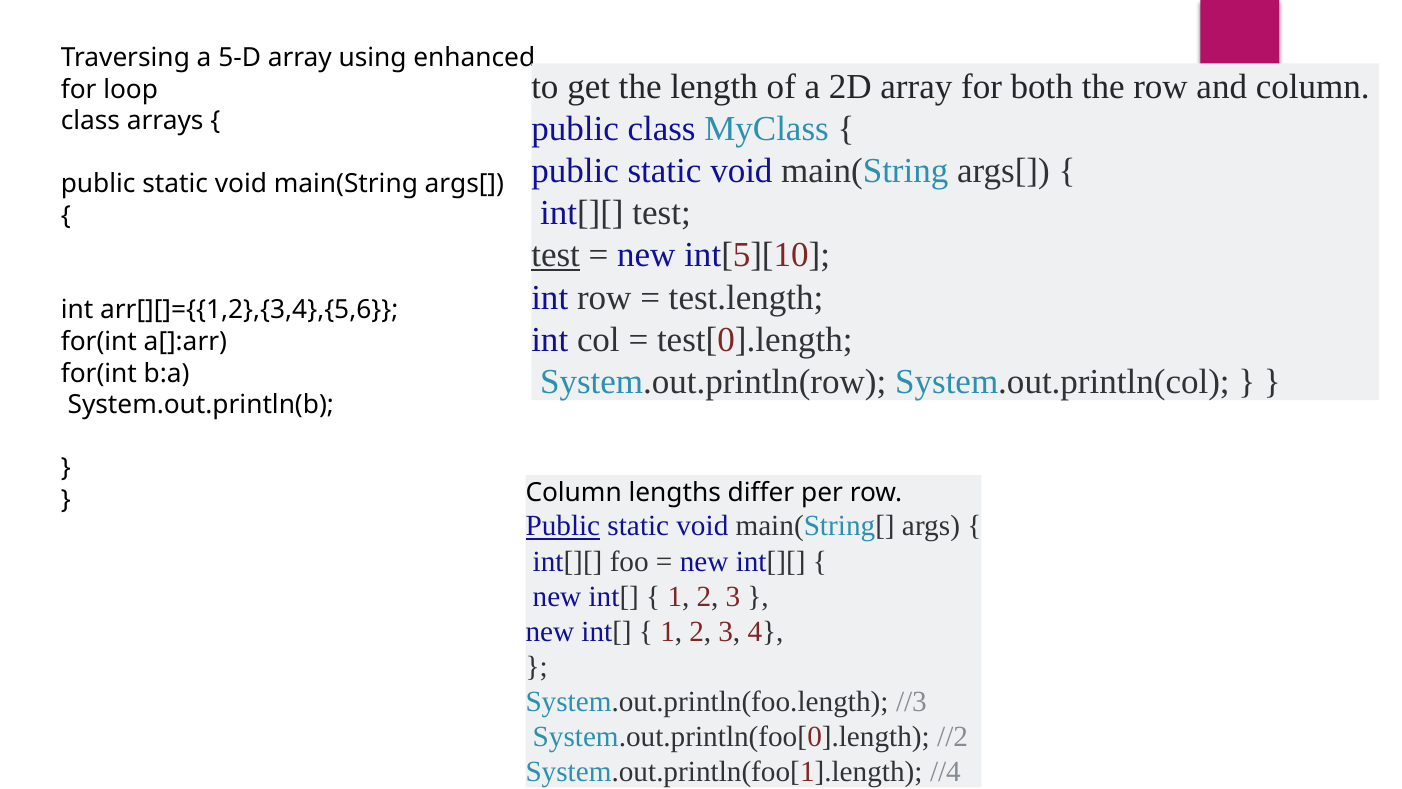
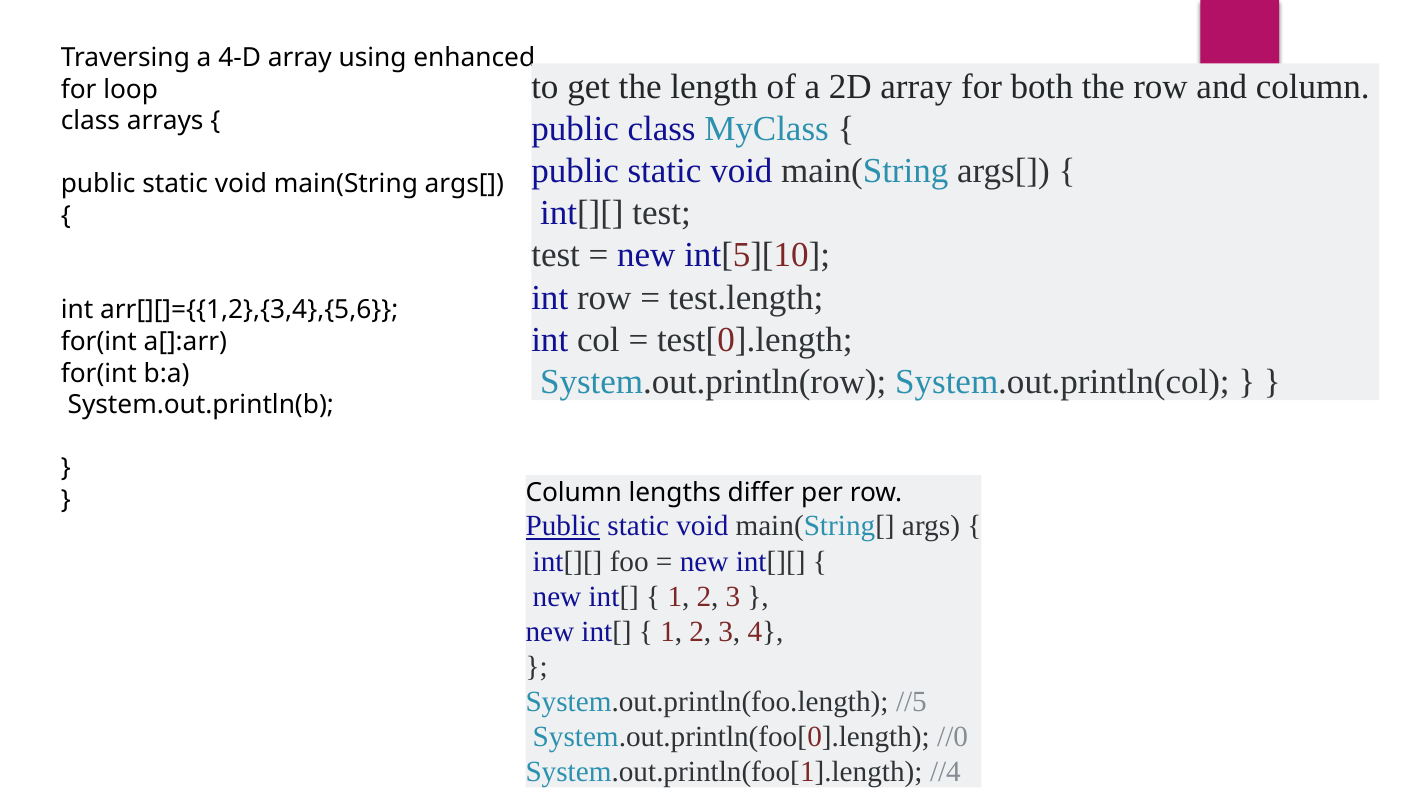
5-D: 5-D -> 4-D
test at (556, 255) underline: present -> none
//3: //3 -> //5
//2: //2 -> //0
